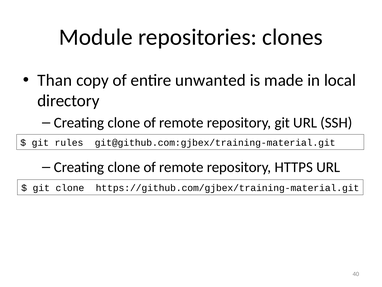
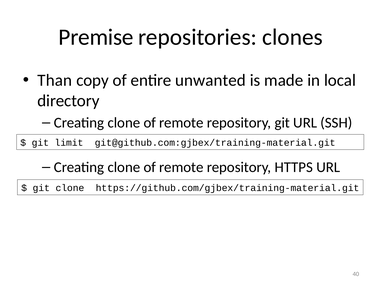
Module: Module -> Premise
rules: rules -> limit
